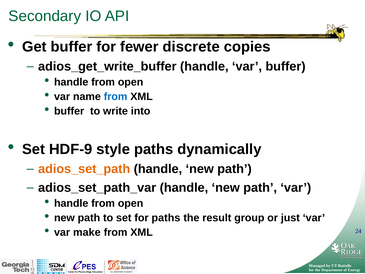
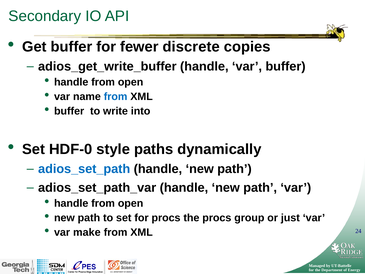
HDF-9: HDF-9 -> HDF-0
adios_set_path colour: orange -> blue
for paths: paths -> procs
the result: result -> procs
